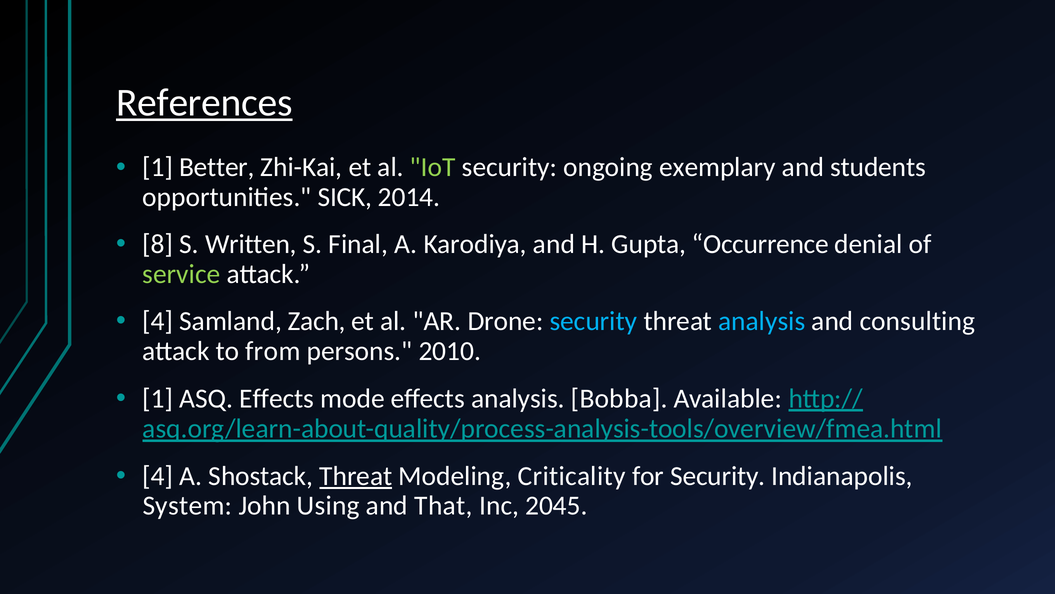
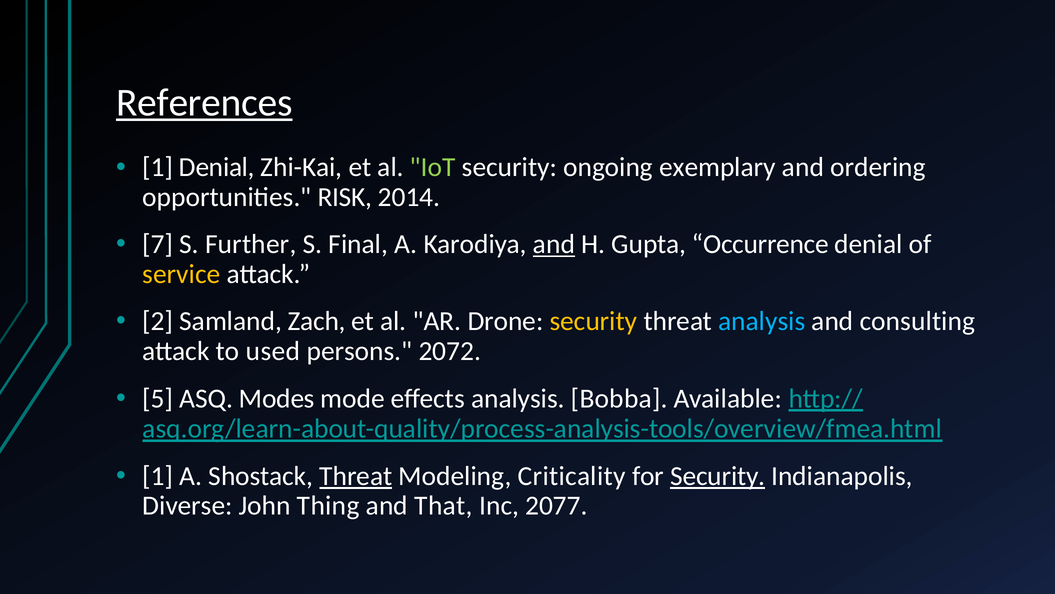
1 Better: Better -> Denial
students: students -> ordering
SICK: SICK -> RISK
8: 8 -> 7
Written: Written -> Further
and at (554, 244) underline: none -> present
service colour: light green -> yellow
4 at (158, 321): 4 -> 2
security at (593, 321) colour: light blue -> yellow
from: from -> used
2010: 2010 -> 2072
1 at (158, 398): 1 -> 5
ASQ Effects: Effects -> Modes
4 at (158, 476): 4 -> 1
Security at (718, 476) underline: none -> present
System: System -> Diverse
Using: Using -> Thing
2045: 2045 -> 2077
